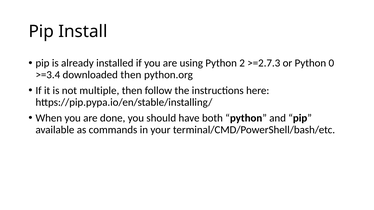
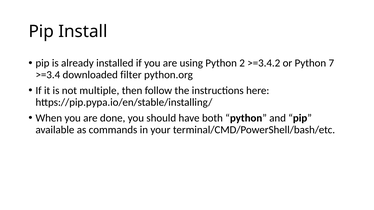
>=2.7.3: >=2.7.3 -> >=3.4.2
0: 0 -> 7
downloaded then: then -> filter
